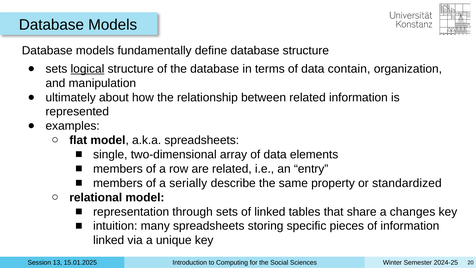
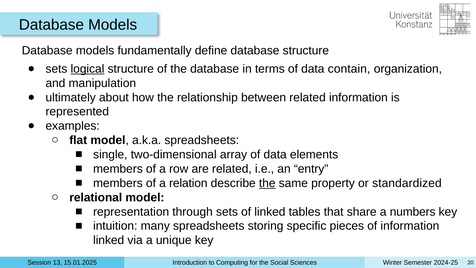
serially: serially -> relation
the at (267, 183) underline: none -> present
changes: changes -> numbers
